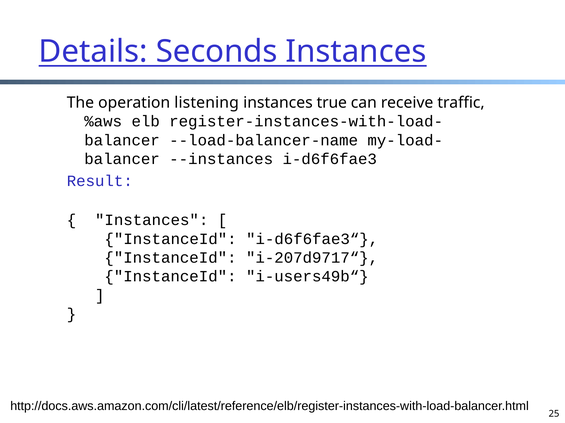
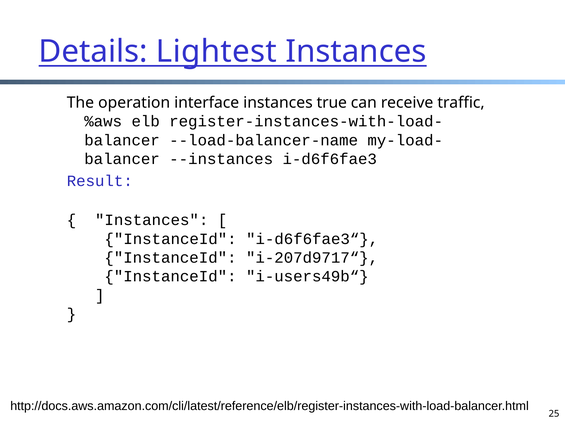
Seconds: Seconds -> Lightest
listening: listening -> interface
